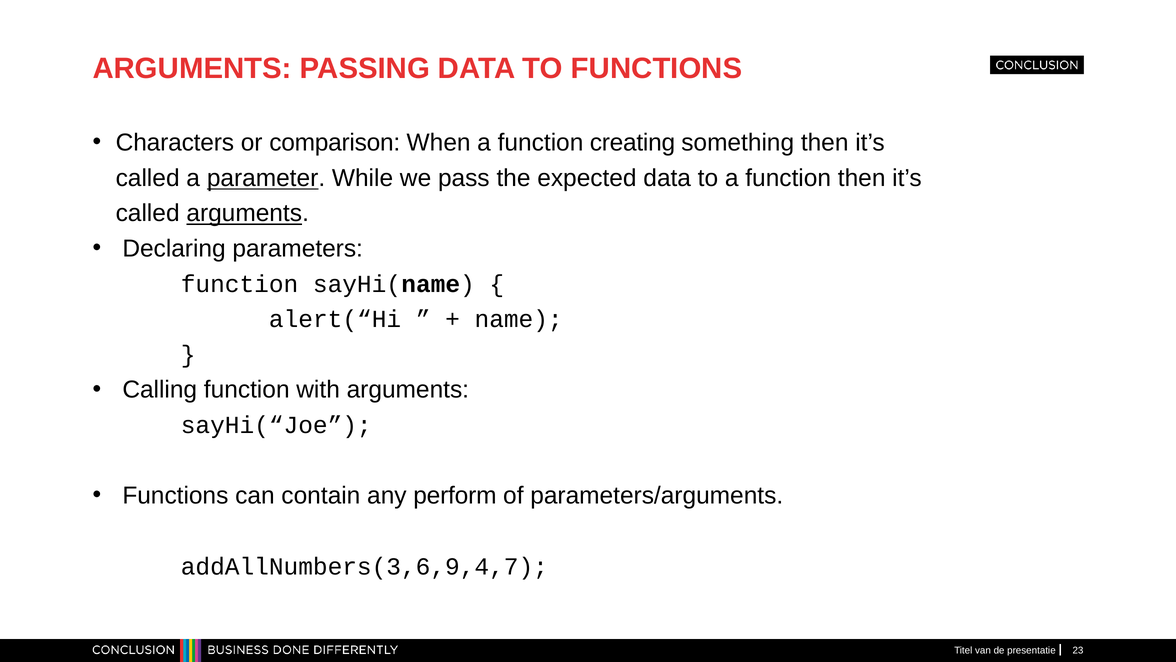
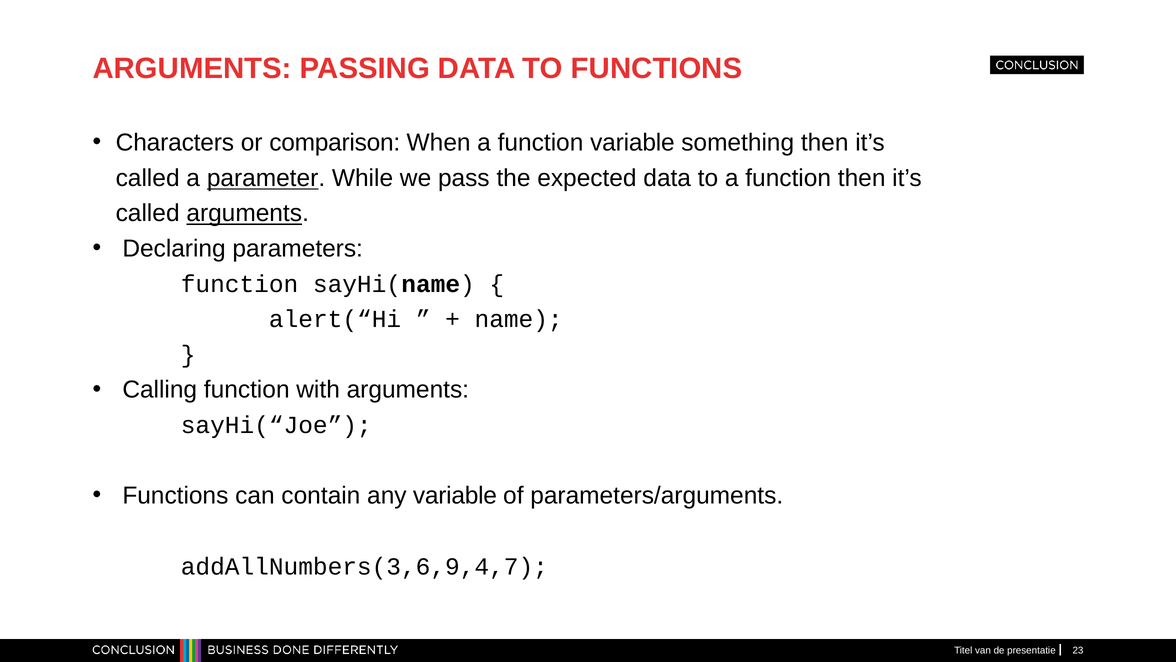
function creating: creating -> variable
any perform: perform -> variable
